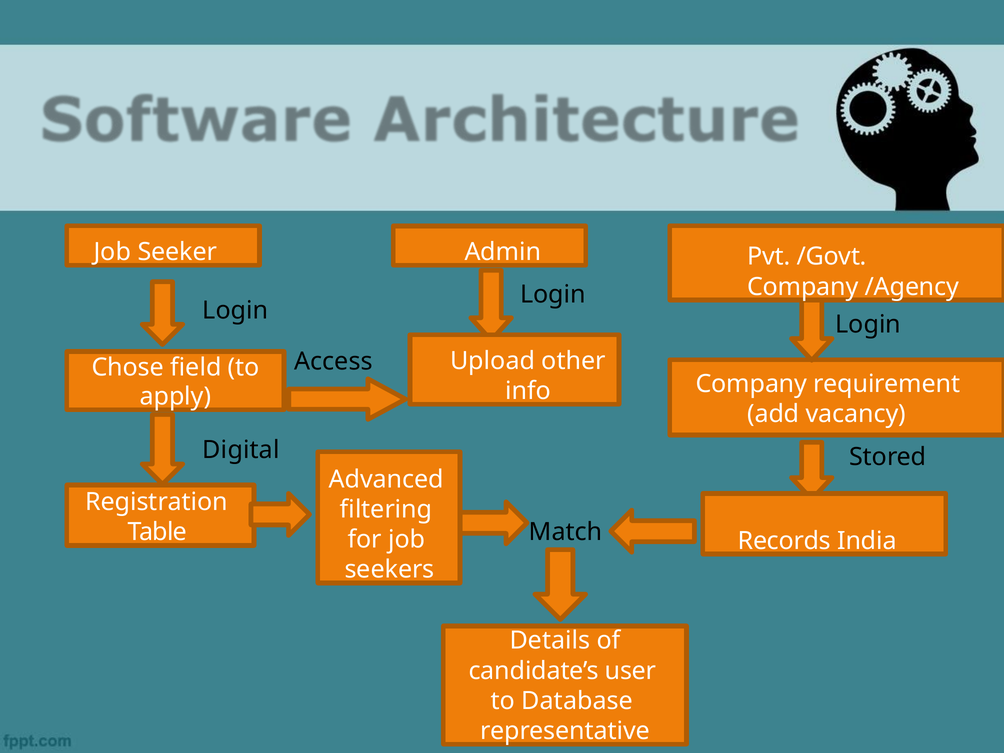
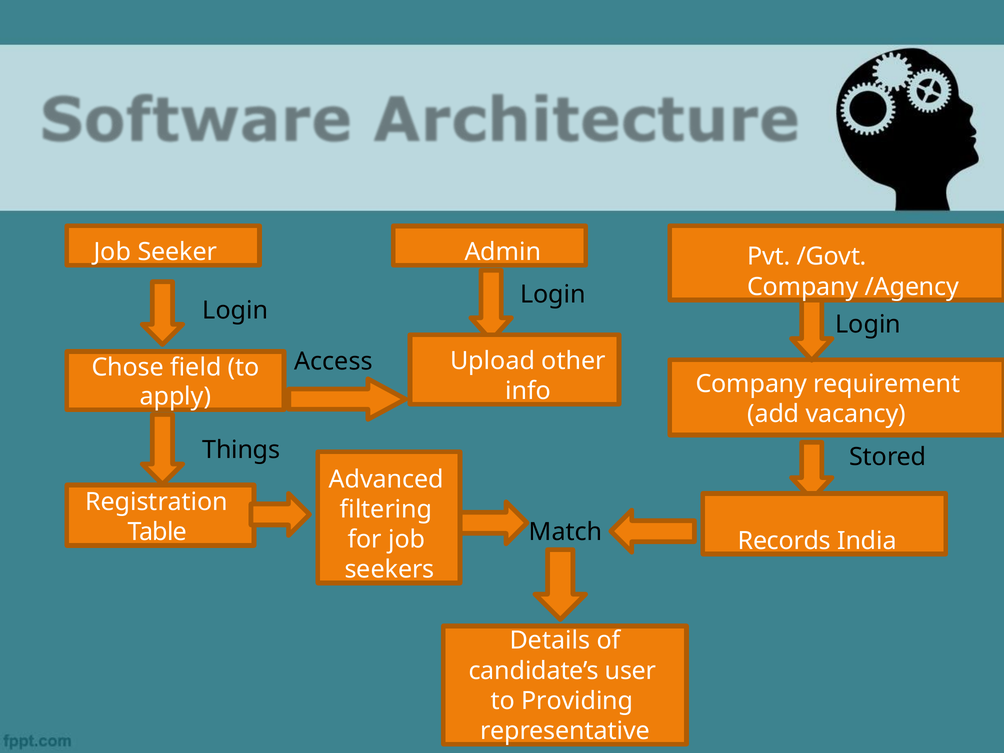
Digital: Digital -> Things
Database: Database -> Providing
